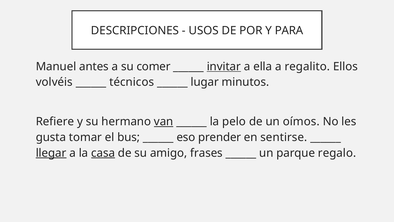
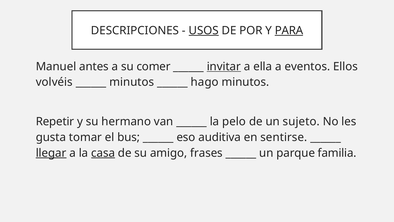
USOS underline: none -> present
PARA underline: none -> present
regalito: regalito -> eventos
técnicos at (132, 82): técnicos -> minutos
lugar: lugar -> hago
Refiere: Refiere -> Repetir
van underline: present -> none
oímos: oímos -> sujeto
prender: prender -> auditiva
regalo: regalo -> familia
